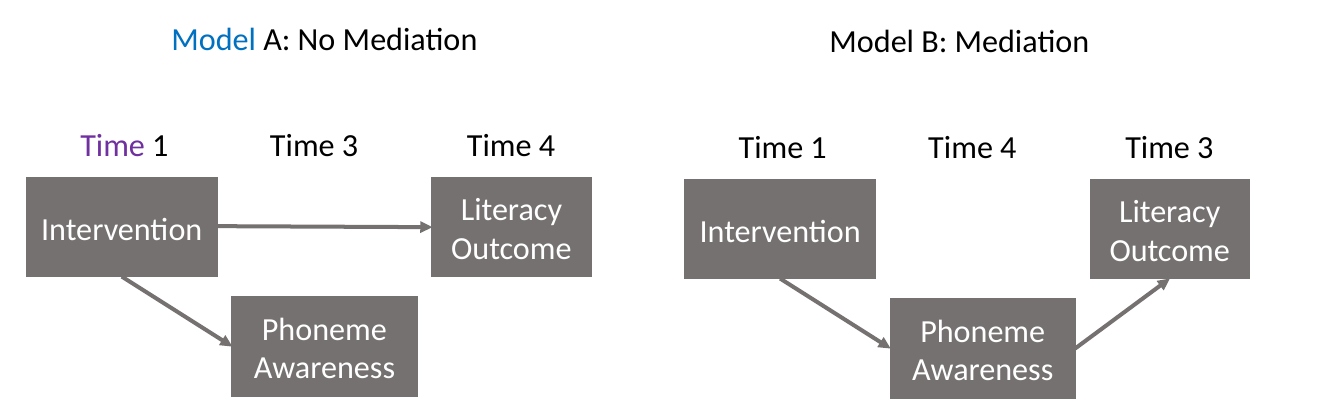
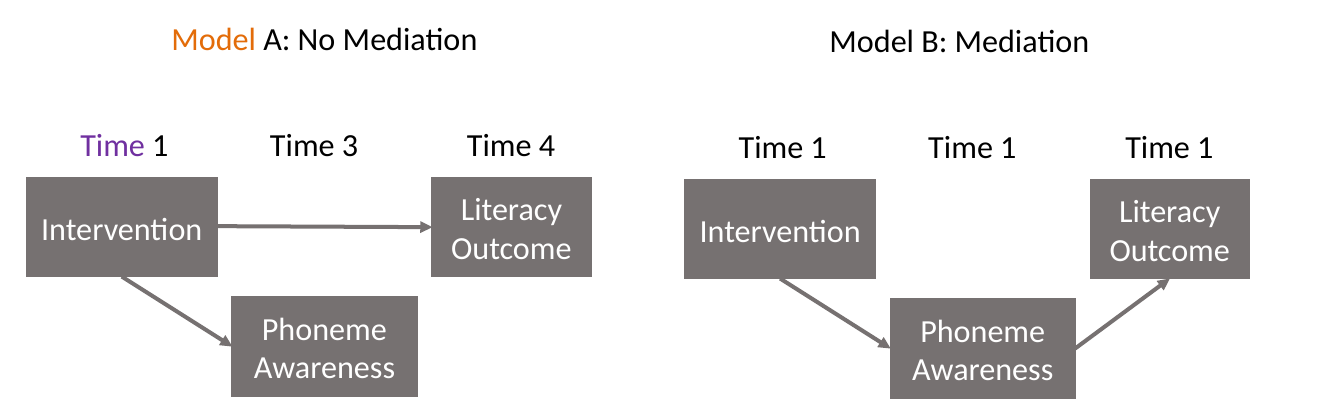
Model at (214, 40) colour: blue -> orange
4 at (1008, 148): 4 -> 1
3 at (1205, 148): 3 -> 1
